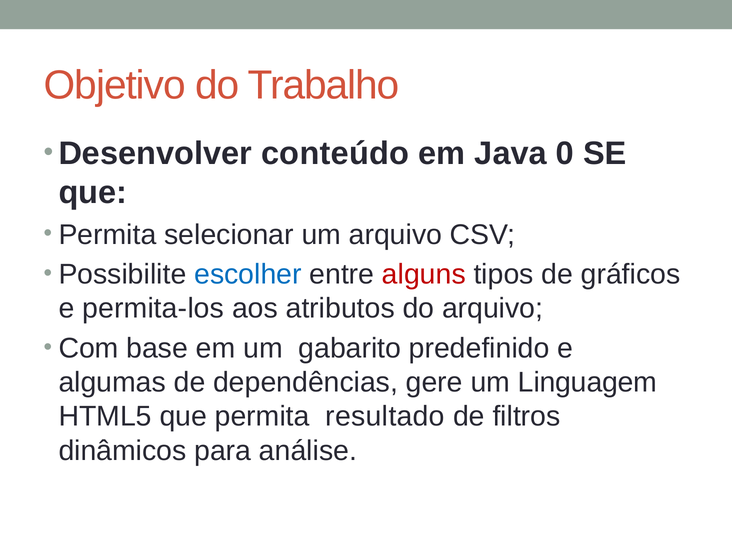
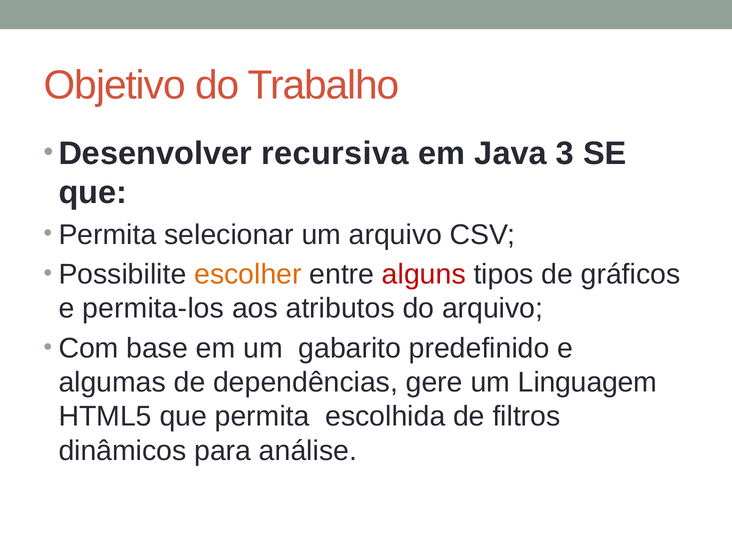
conteúdo: conteúdo -> recursiva
0: 0 -> 3
escolher colour: blue -> orange
resultado: resultado -> escolhida
